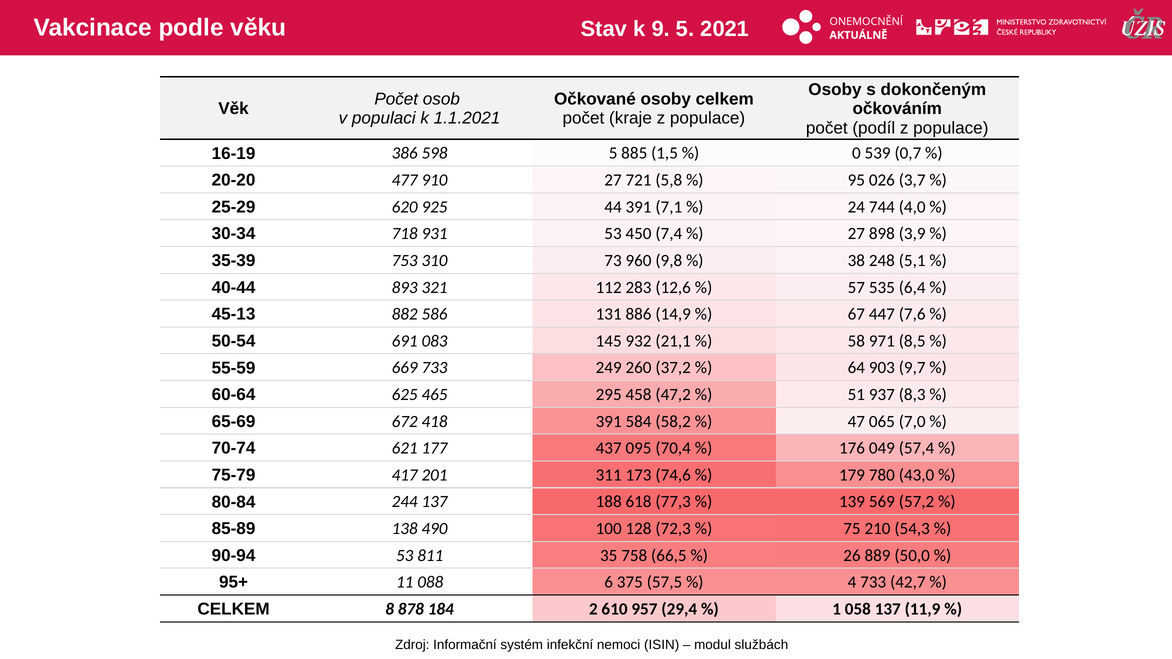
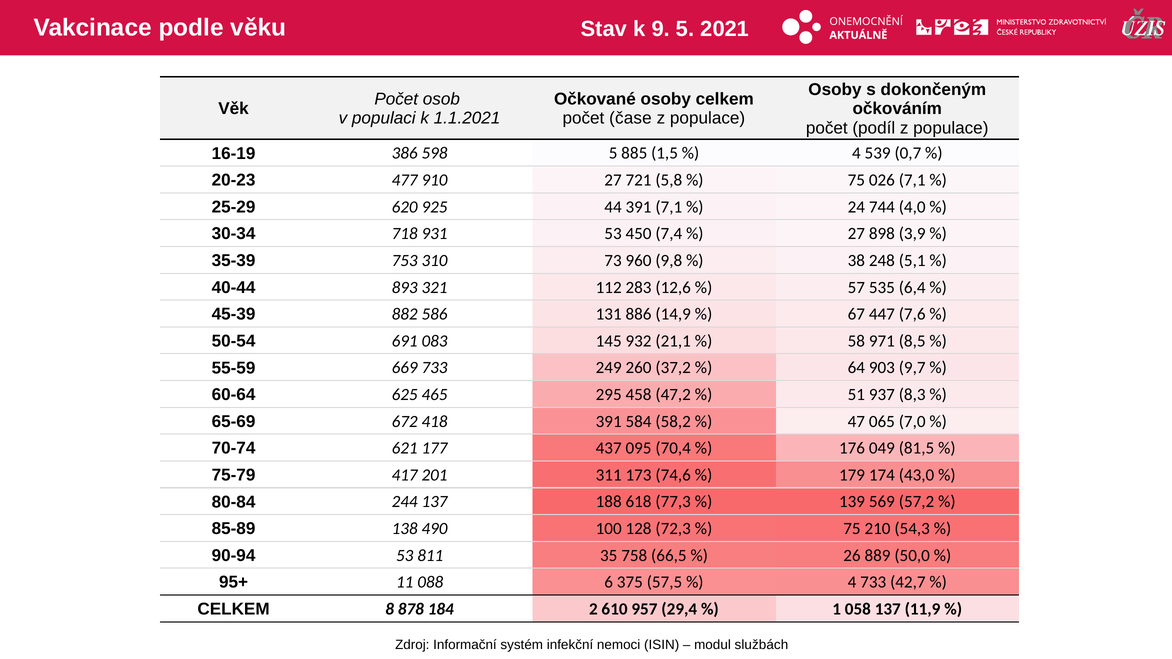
kraje: kraje -> čase
0 at (856, 153): 0 -> 4
20-20: 20-20 -> 20-23
95 at (856, 180): 95 -> 75
026 3,7: 3,7 -> 7,1
45-13: 45-13 -> 45-39
57,4: 57,4 -> 81,5
780: 780 -> 174
